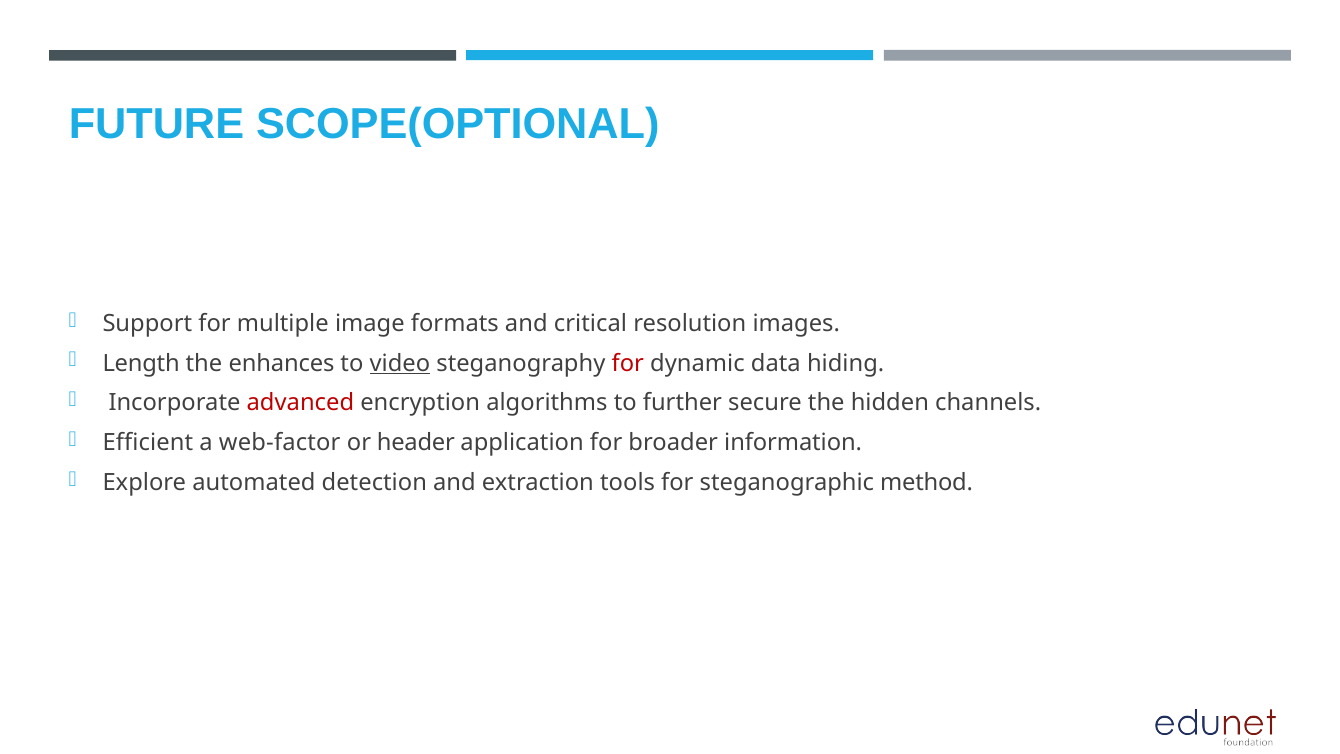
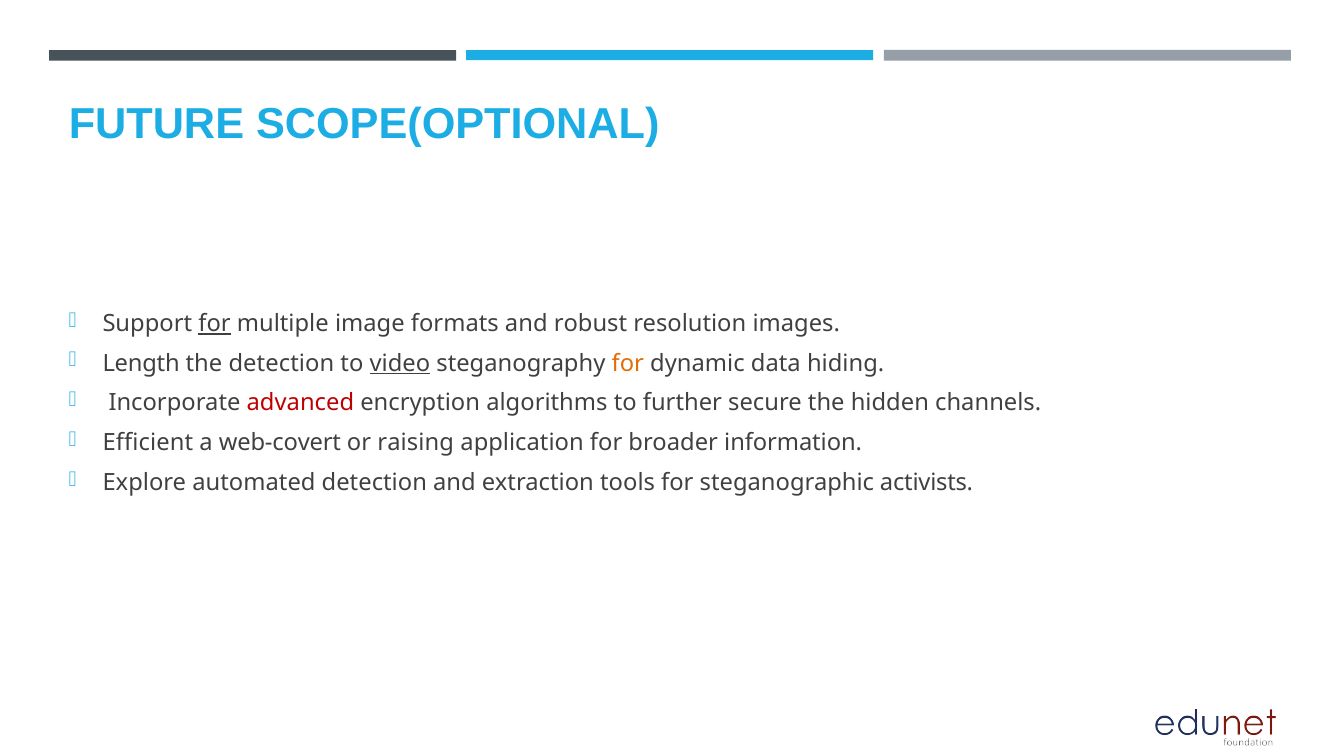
for at (215, 324) underline: none -> present
critical: critical -> robust
the enhances: enhances -> detection
for at (628, 363) colour: red -> orange
web-factor: web-factor -> web-covert
header: header -> raising
method: method -> activists
